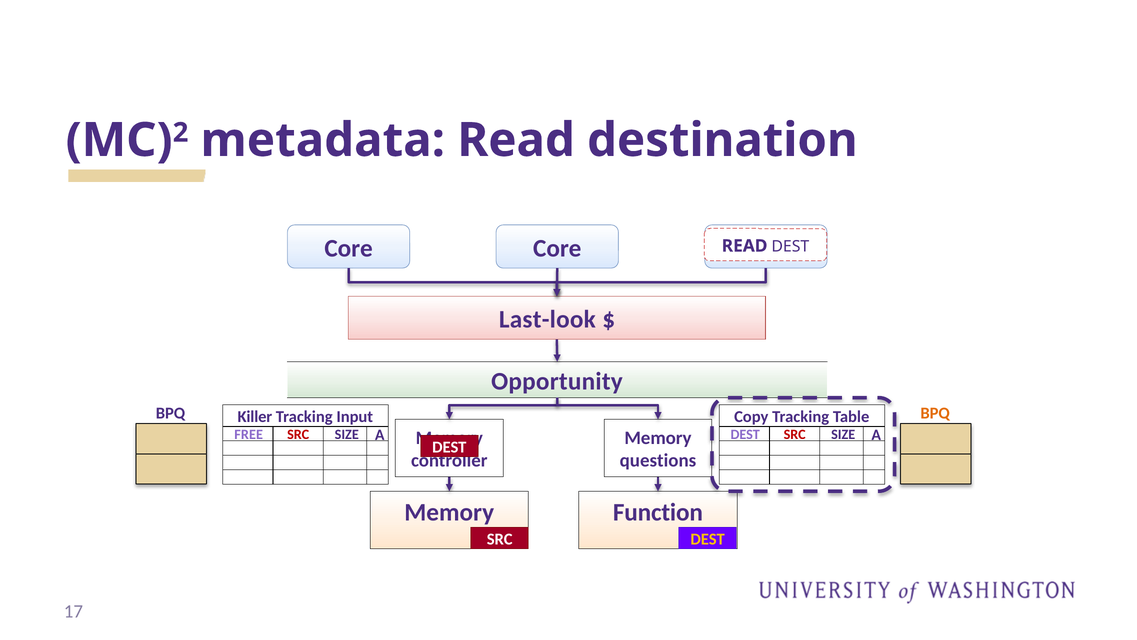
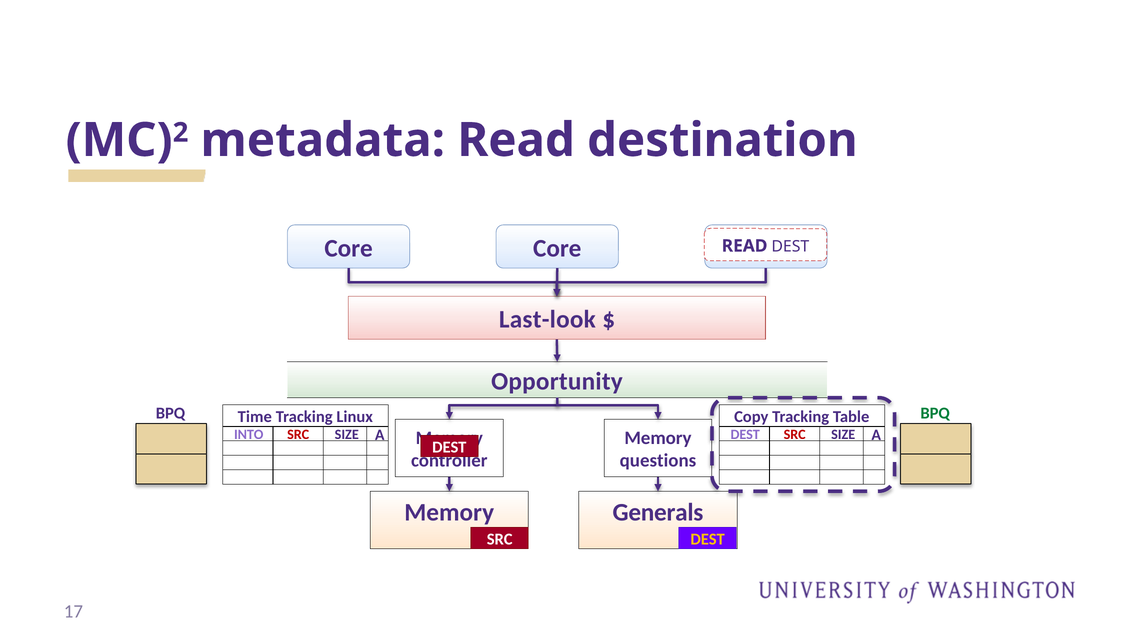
BPQ at (935, 413) colour: orange -> green
Killer: Killer -> Time
Input: Input -> Linux
FREE: FREE -> INTO
Function: Function -> Generals
